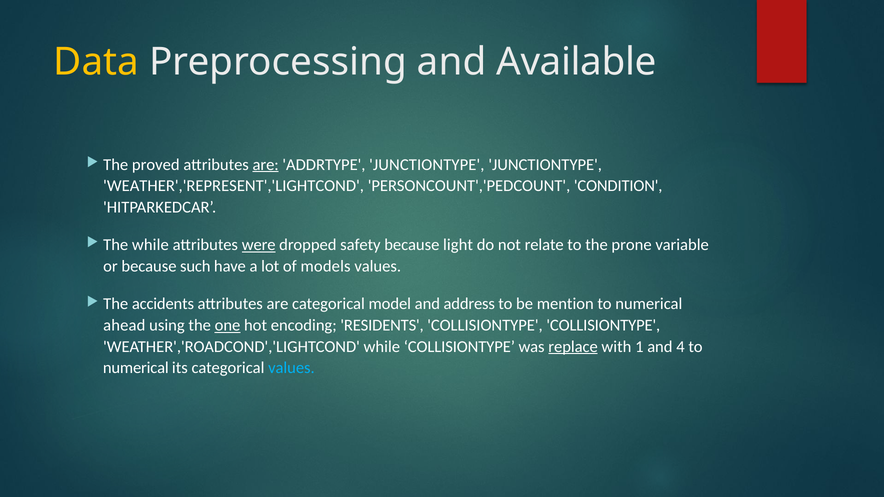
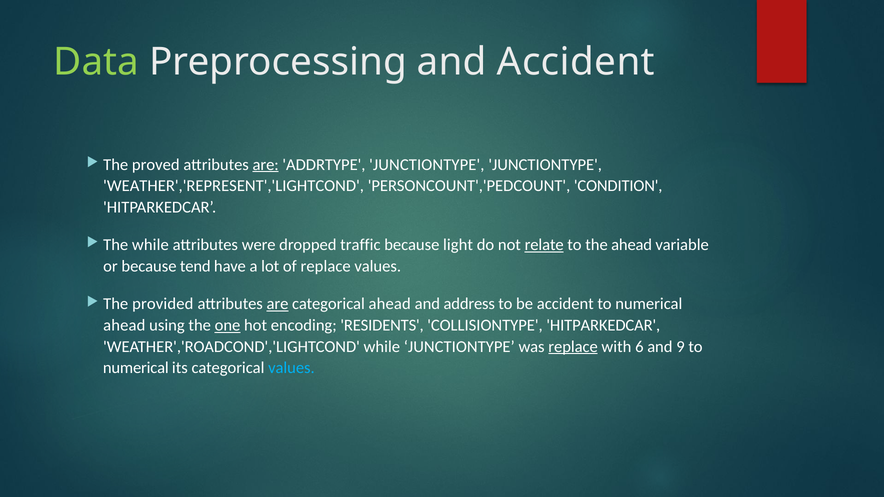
Data colour: yellow -> light green
and Available: Available -> Accident
were underline: present -> none
safety: safety -> traffic
relate underline: none -> present
the prone: prone -> ahead
such: such -> tend
of models: models -> replace
accidents: accidents -> provided
are at (277, 304) underline: none -> present
categorical model: model -> ahead
be mention: mention -> accident
COLLISIONTYPE COLLISIONTYPE: COLLISIONTYPE -> HITPARKEDCAR
while COLLISIONTYPE: COLLISIONTYPE -> JUNCTIONTYPE
1: 1 -> 6
4: 4 -> 9
